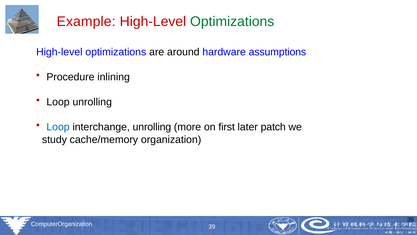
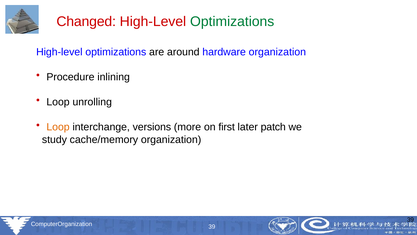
Example: Example -> Changed
hardware assumptions: assumptions -> organization
Loop at (58, 127) colour: blue -> orange
interchange unrolling: unrolling -> versions
